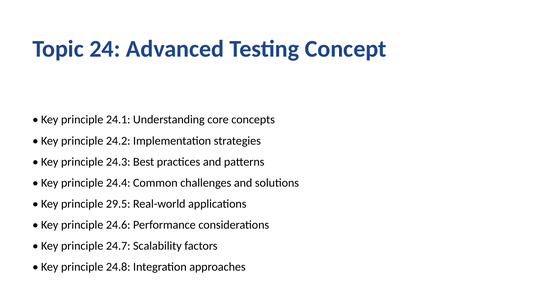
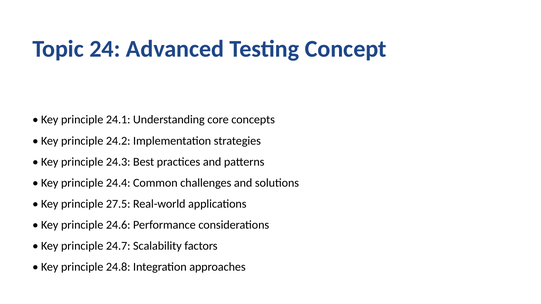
29.5: 29.5 -> 27.5
